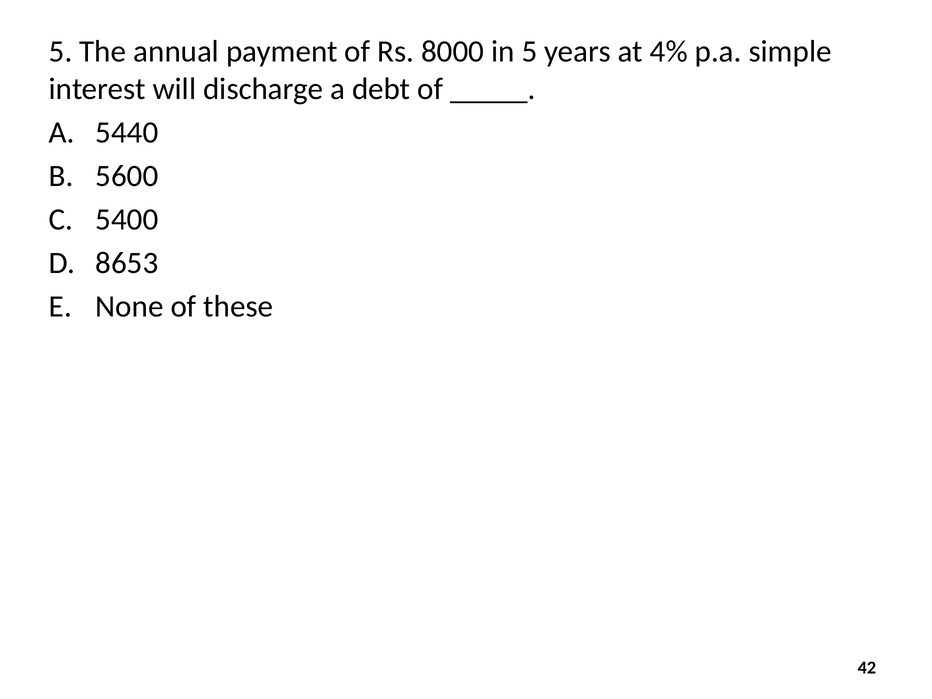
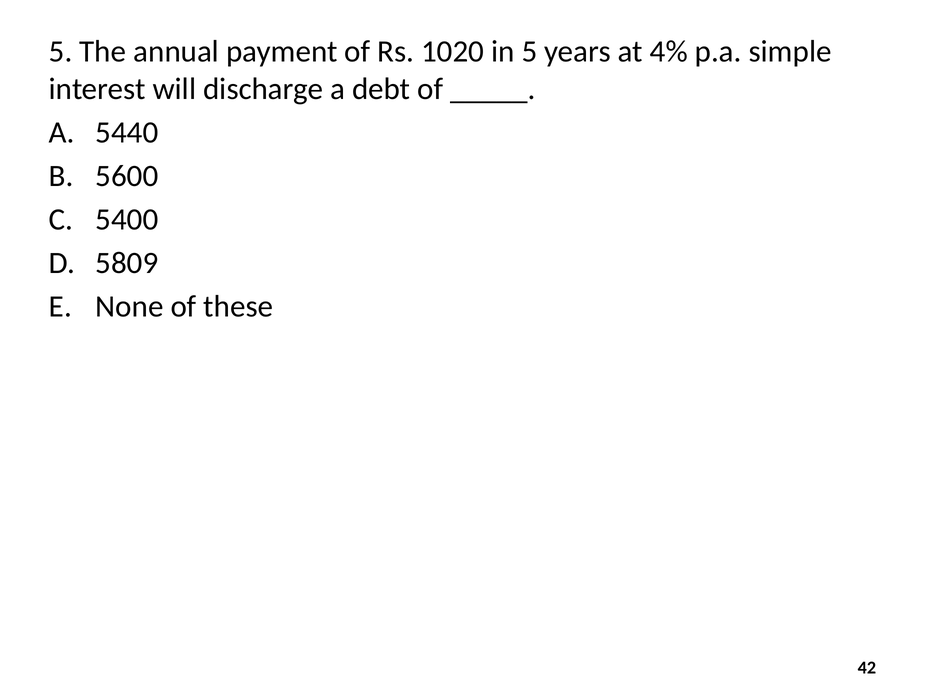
8000: 8000 -> 1020
8653: 8653 -> 5809
